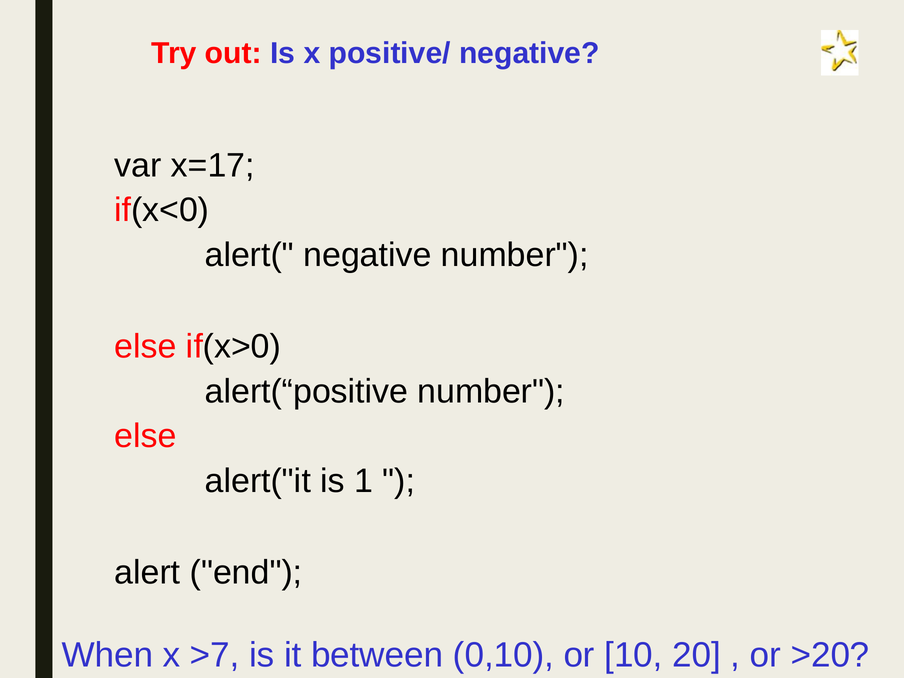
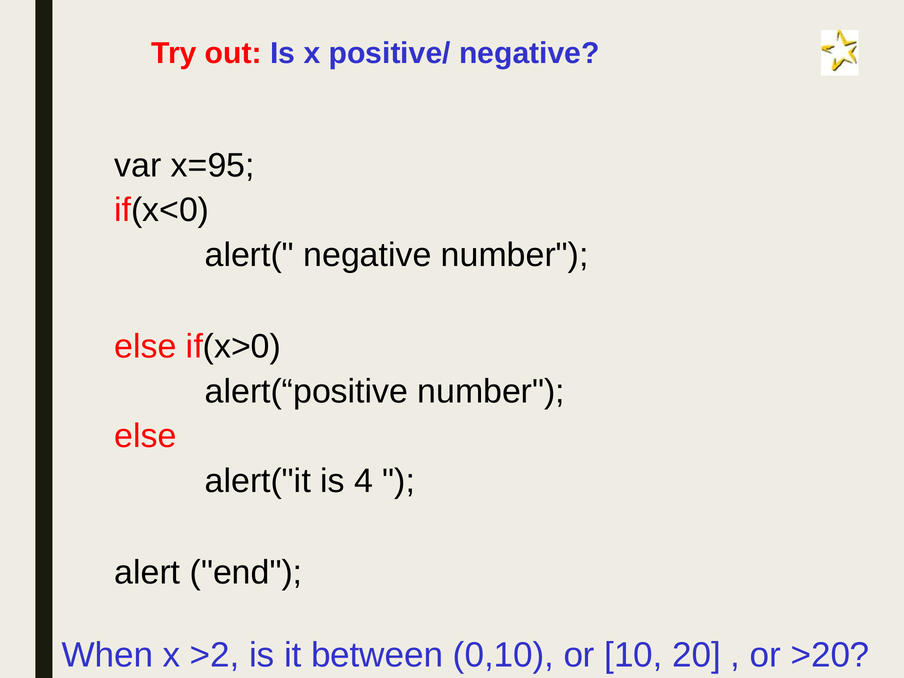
x=17: x=17 -> x=95
1: 1 -> 4
>7: >7 -> >2
